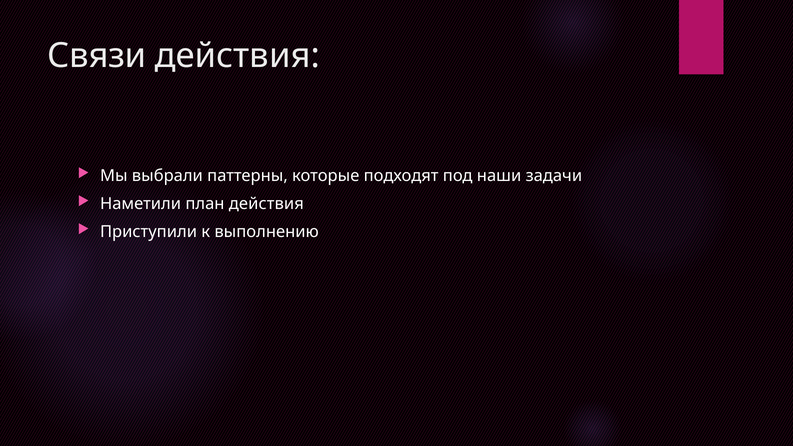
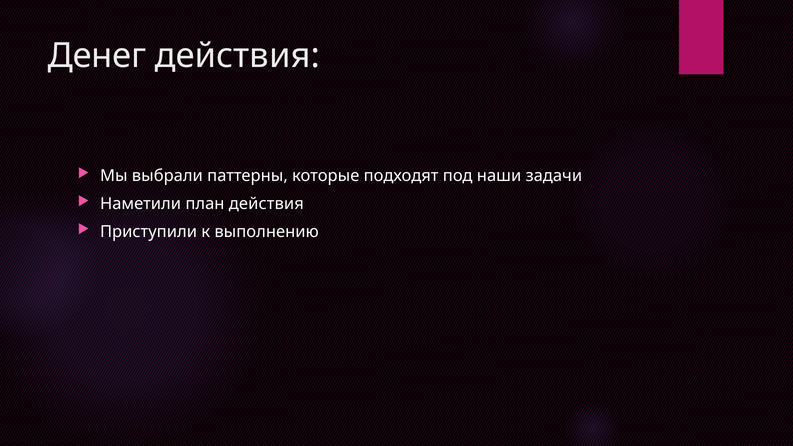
Связи: Связи -> Денег
